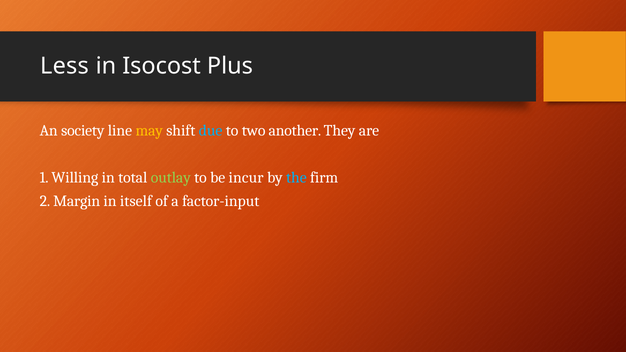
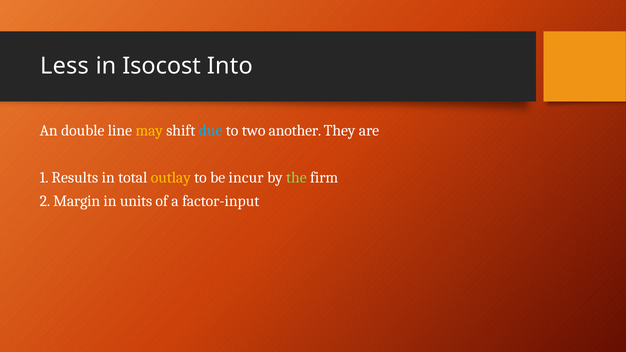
Plus: Plus -> Into
society: society -> double
Willing: Willing -> Results
outlay colour: light green -> yellow
the colour: light blue -> light green
itself: itself -> units
